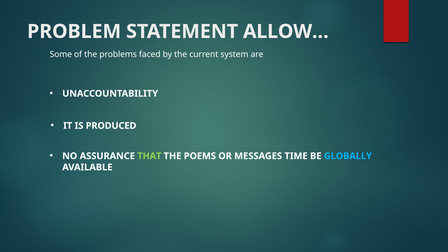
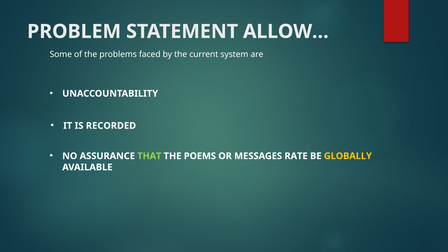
PRODUCED: PRODUCED -> RECORDED
TIME: TIME -> RATE
GLOBALLY colour: light blue -> yellow
